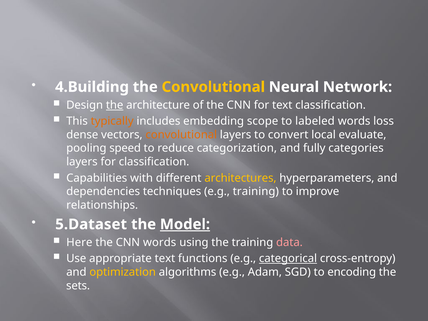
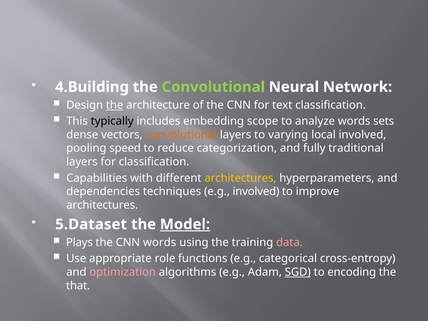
Convolutional at (213, 87) colour: yellow -> light green
typically colour: orange -> black
labeled: labeled -> analyze
loss: loss -> sets
convert: convert -> varying
local evaluate: evaluate -> involved
categories: categories -> traditional
e.g training: training -> involved
relationships at (102, 205): relationships -> architectures
Here: Here -> Plays
appropriate text: text -> role
categorical underline: present -> none
optimization colour: yellow -> pink
SGD underline: none -> present
sets: sets -> that
